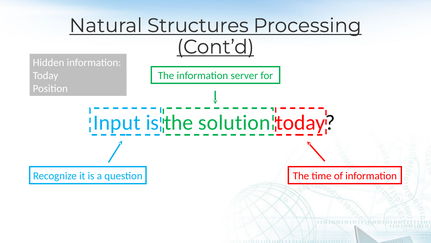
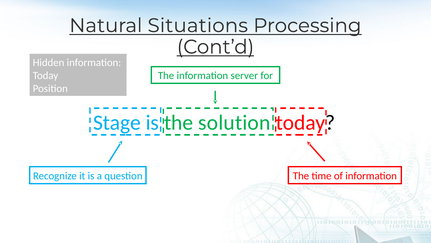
Structures: Structures -> Situations
Input: Input -> Stage
